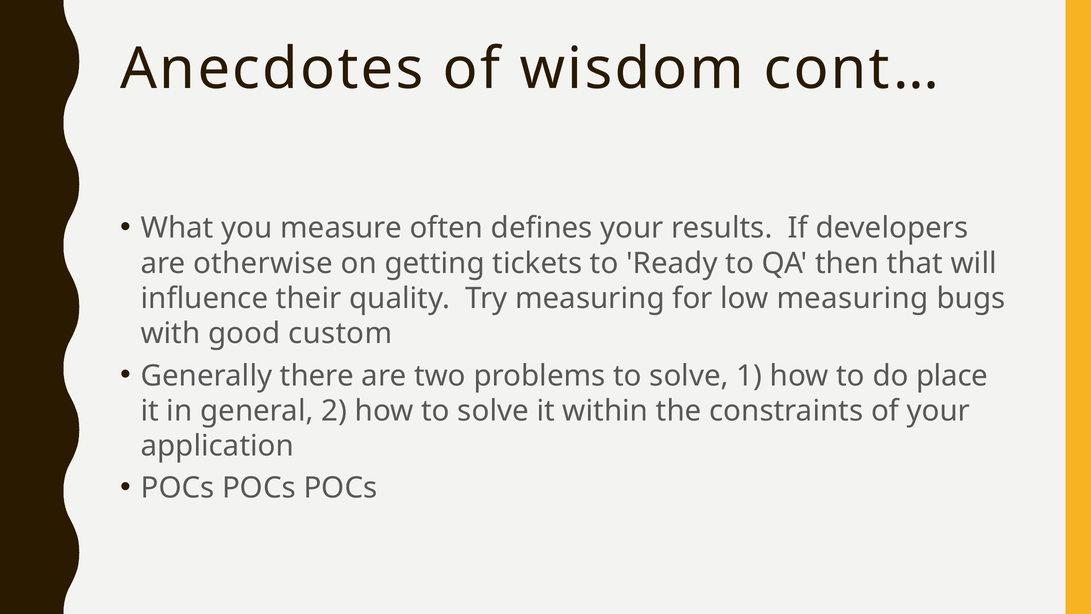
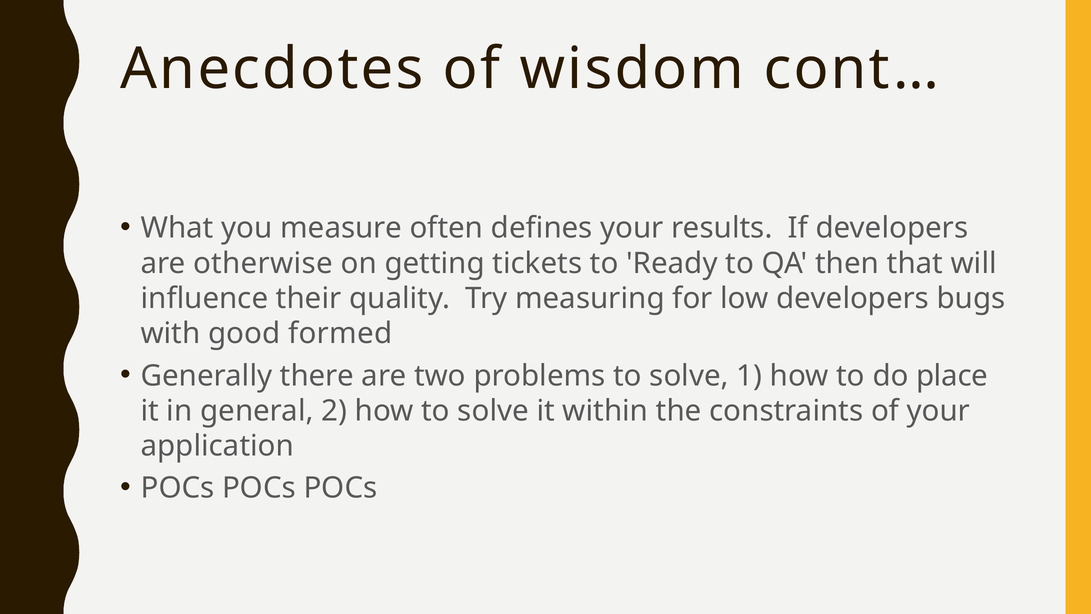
low measuring: measuring -> developers
custom: custom -> formed
